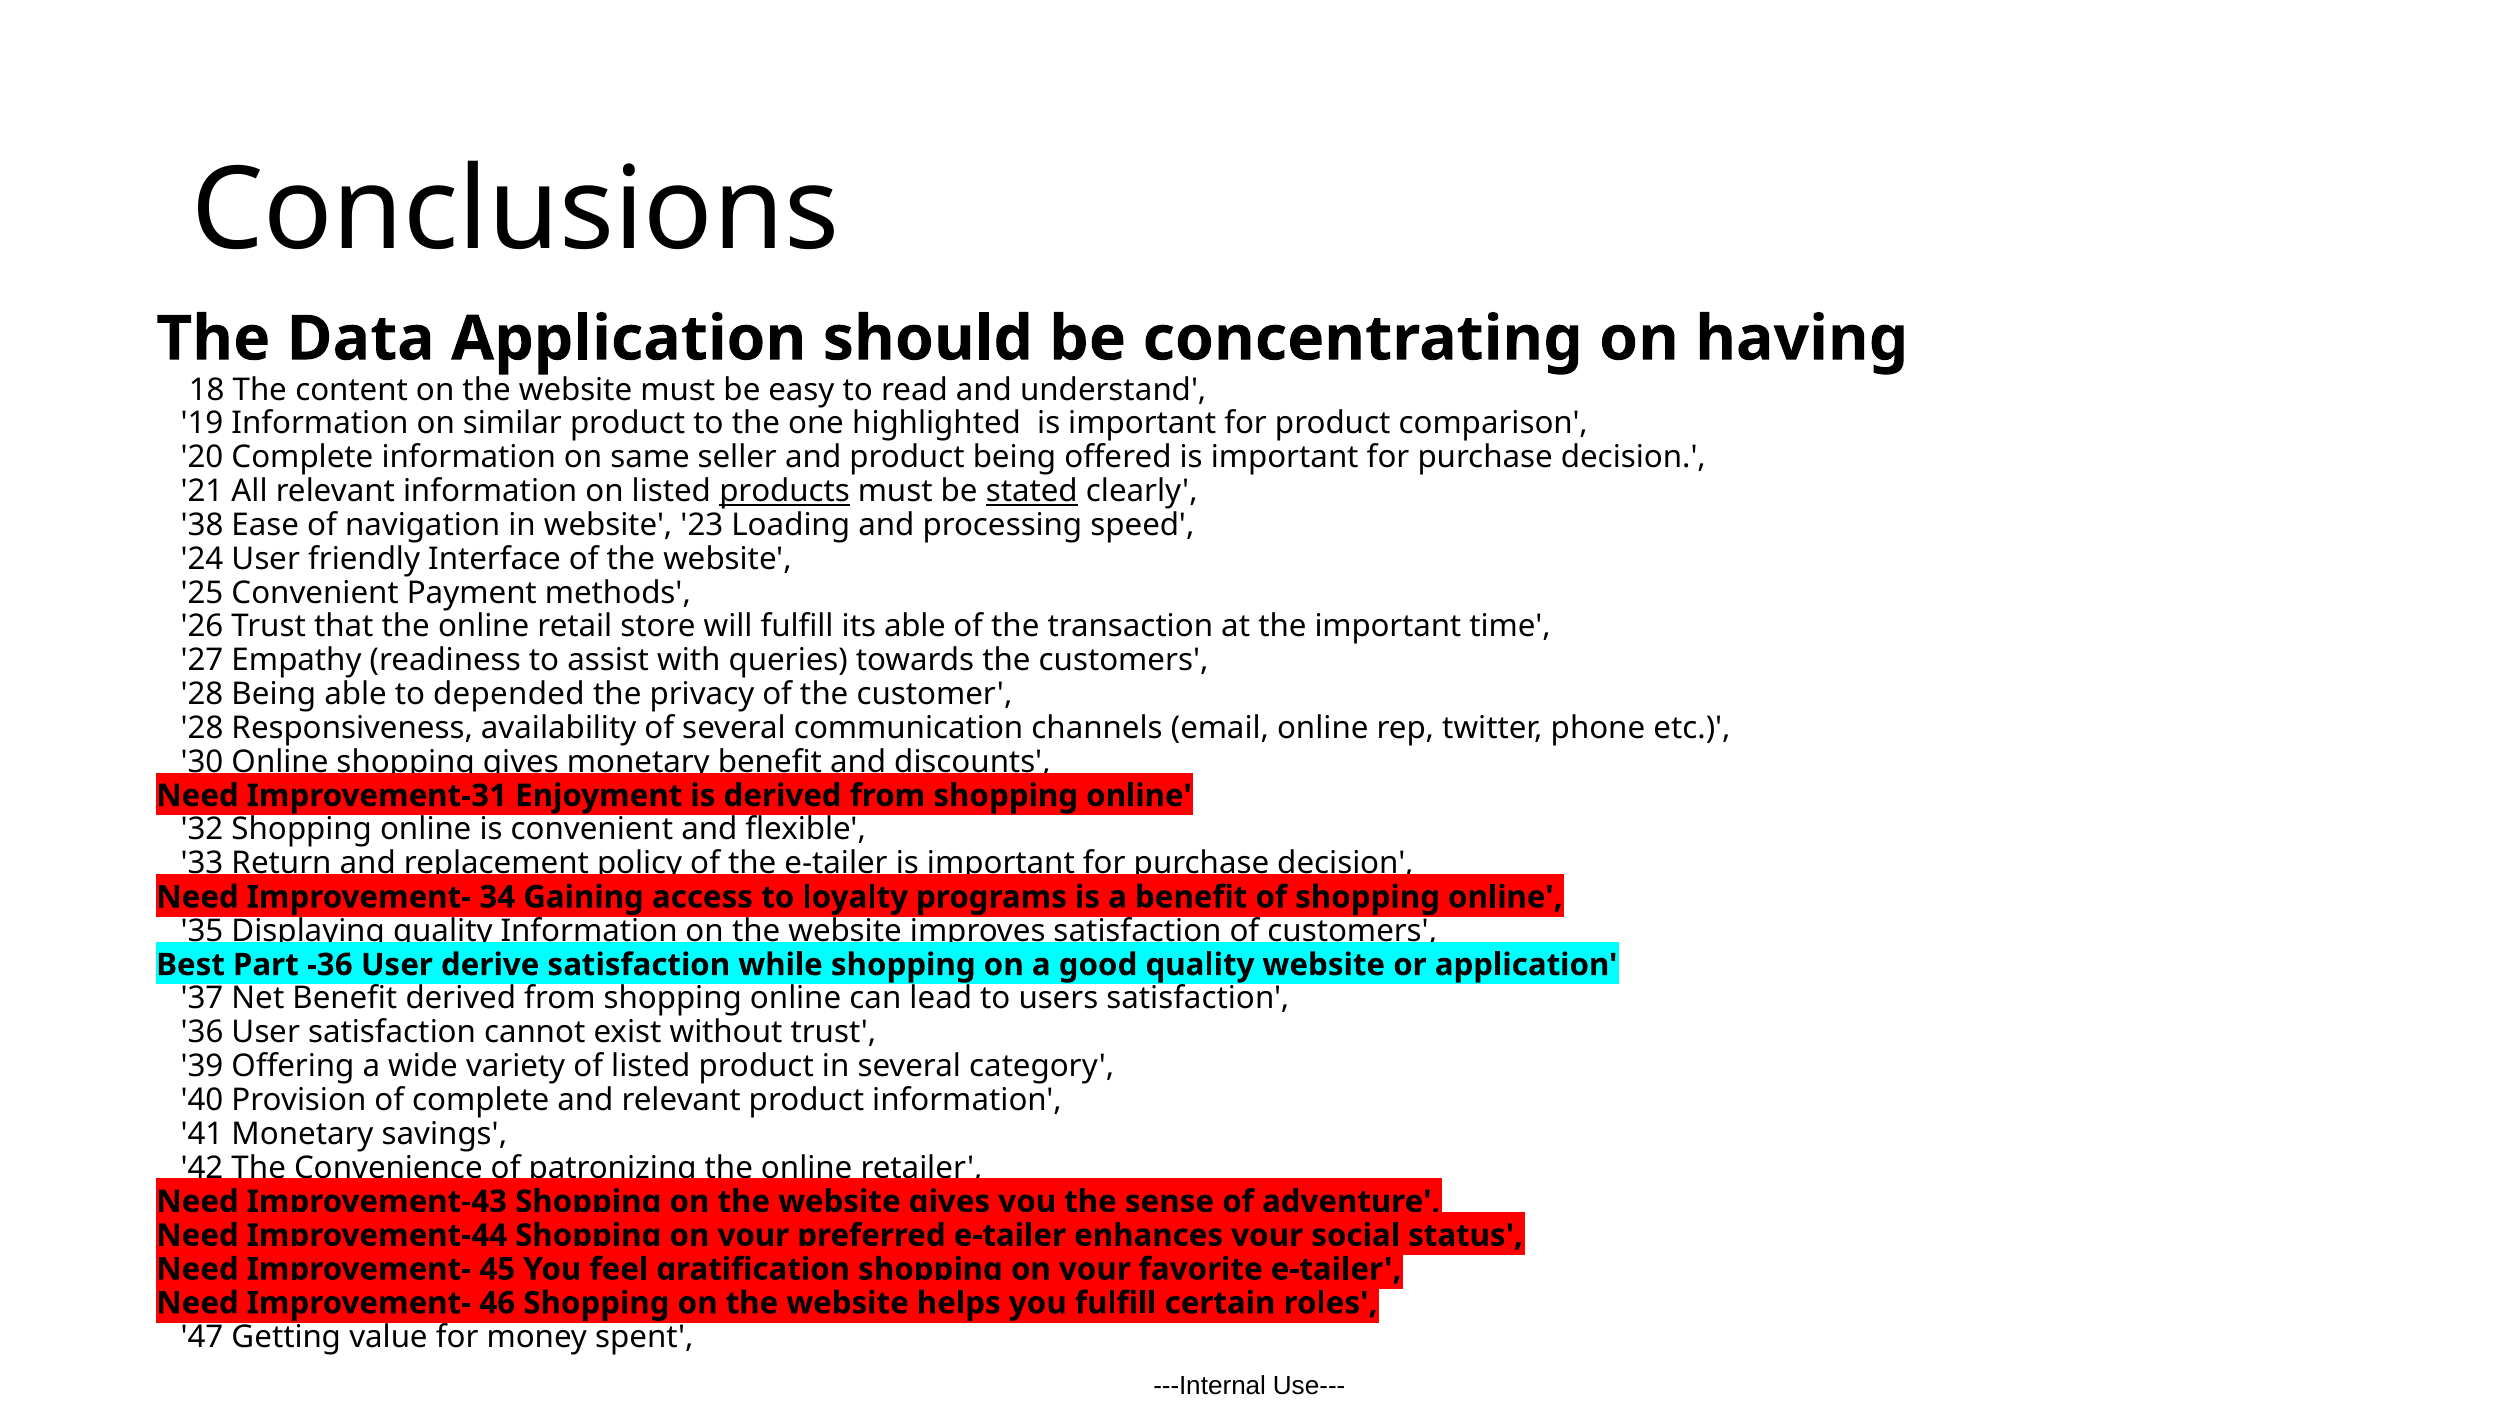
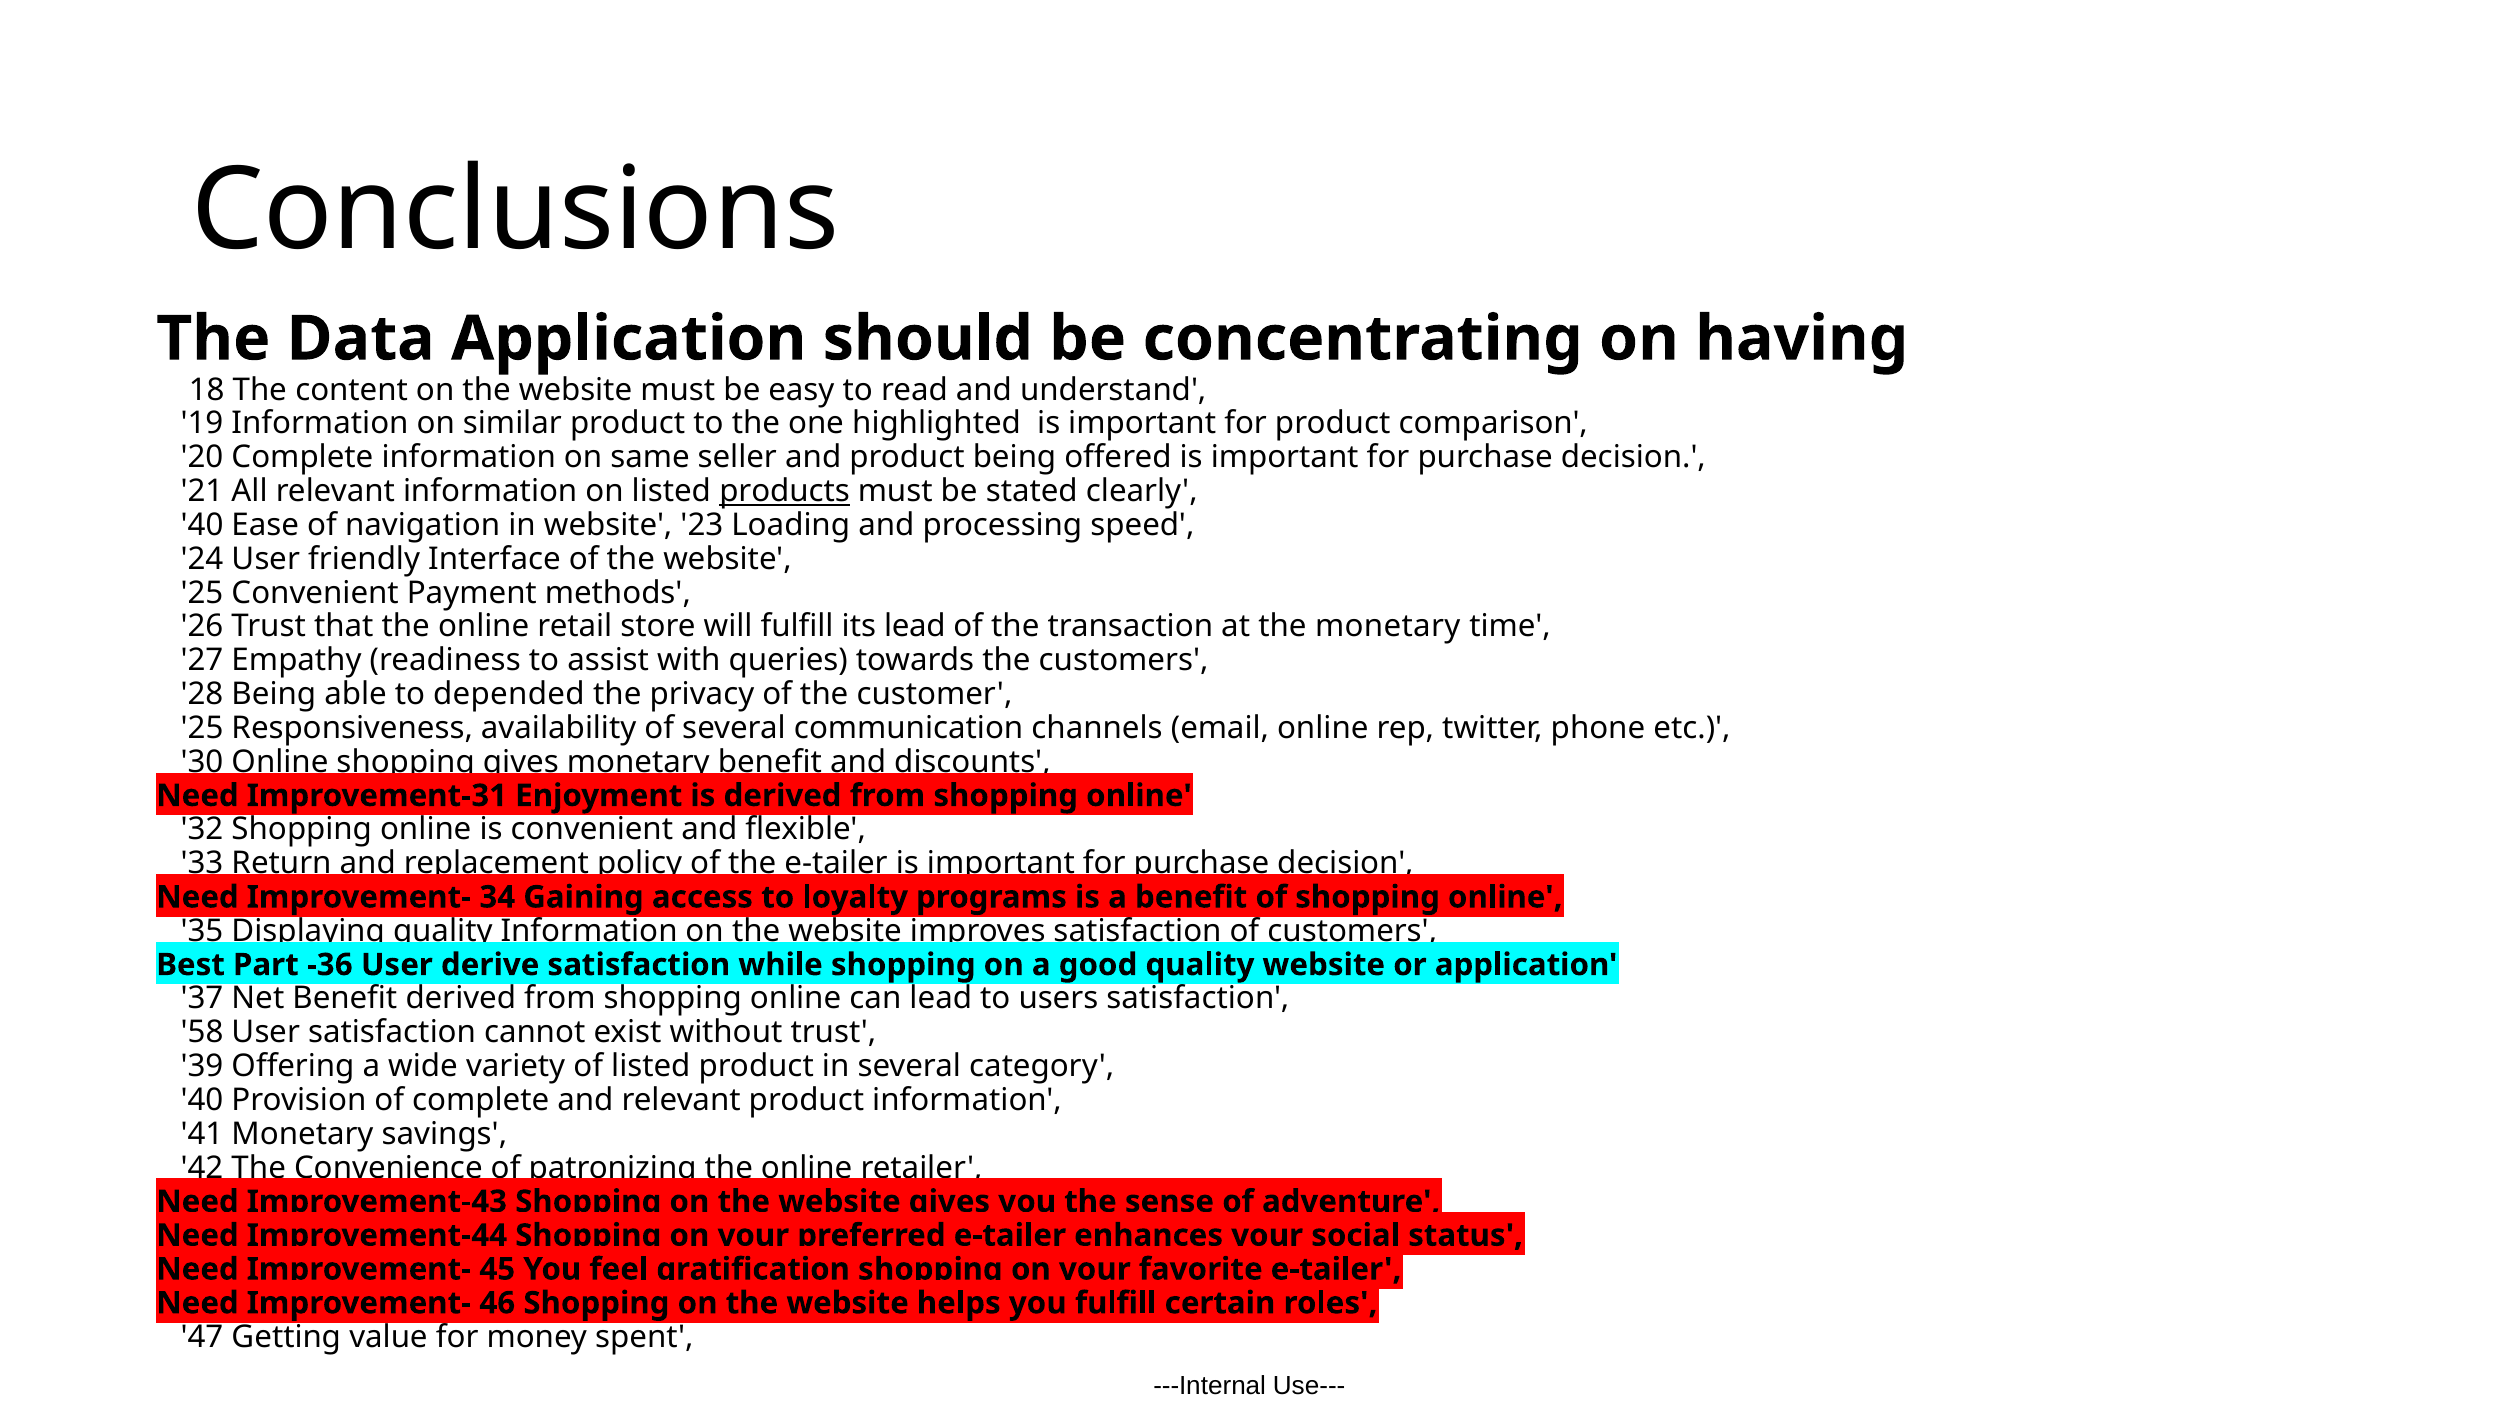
stated underline: present -> none
38 at (202, 525): 38 -> 40
its able: able -> lead
the important: important -> monetary
28 at (202, 728): 28 -> 25
36: 36 -> 58
